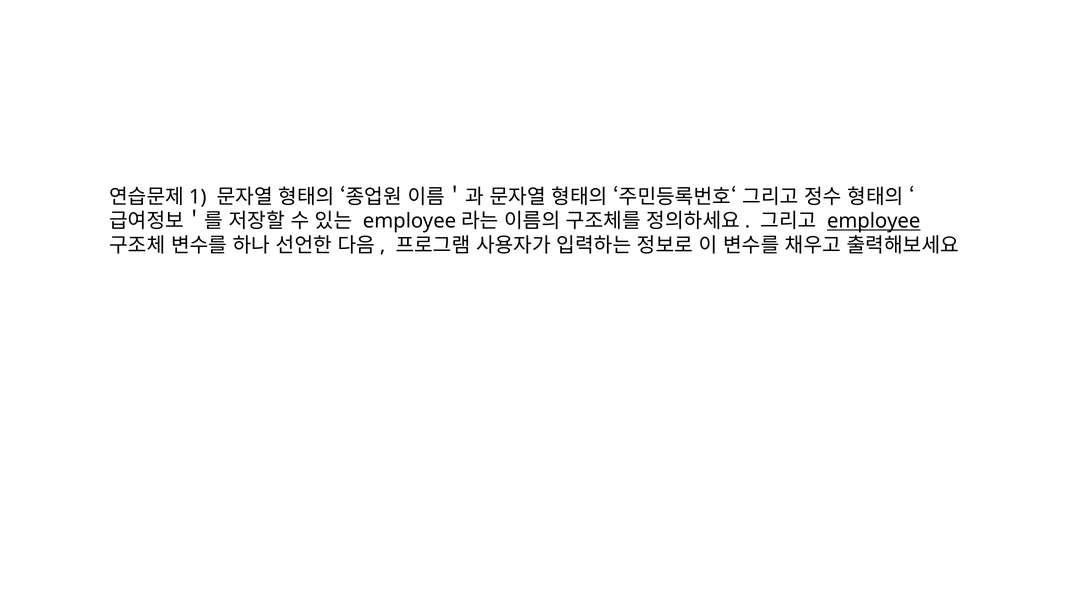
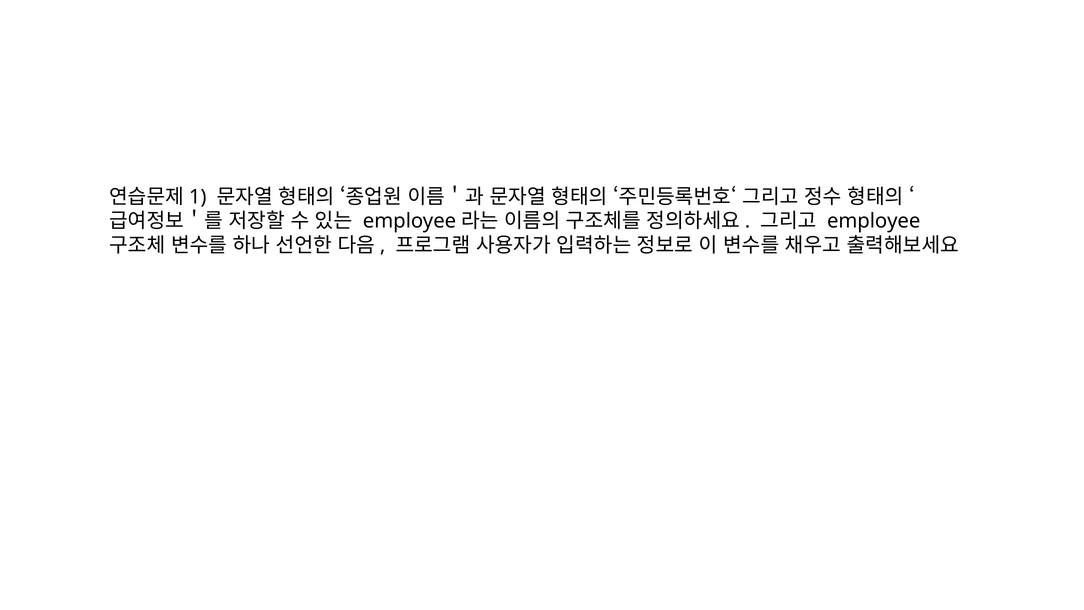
employee underline: present -> none
